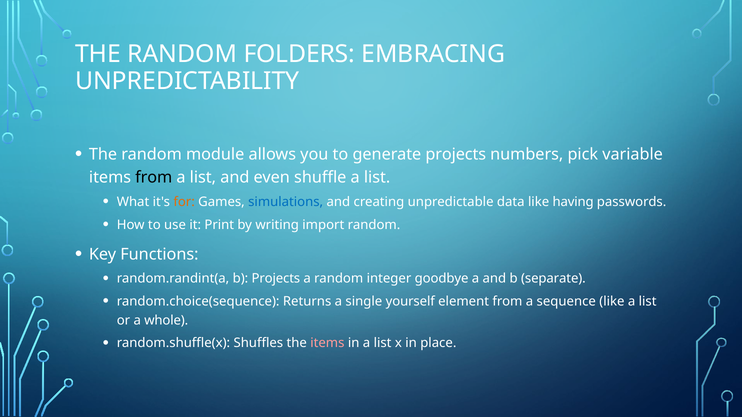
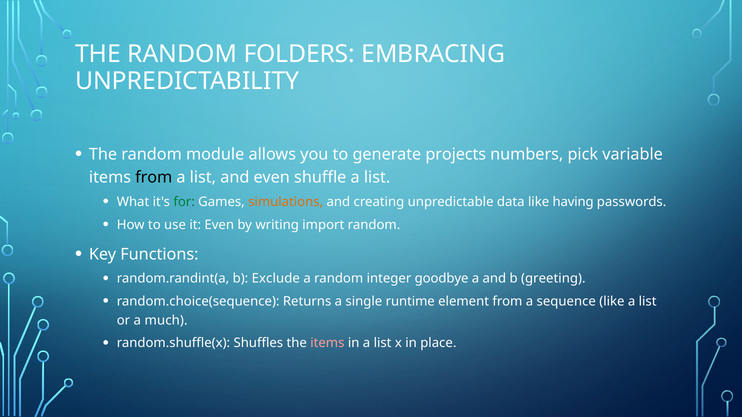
for colour: orange -> green
simulations colour: blue -> orange
it Print: Print -> Even
b Projects: Projects -> Exclude
separate: separate -> greeting
yourself: yourself -> runtime
whole: whole -> much
